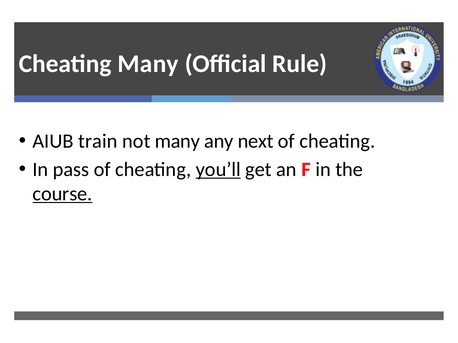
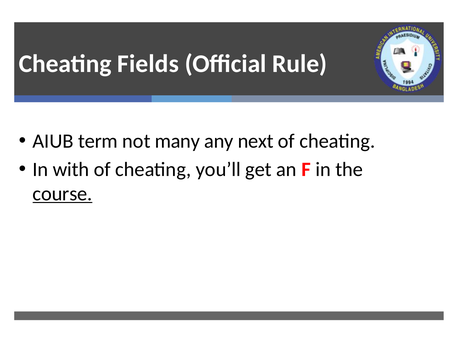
Cheating Many: Many -> Fields
train: train -> term
pass: pass -> with
you’ll underline: present -> none
